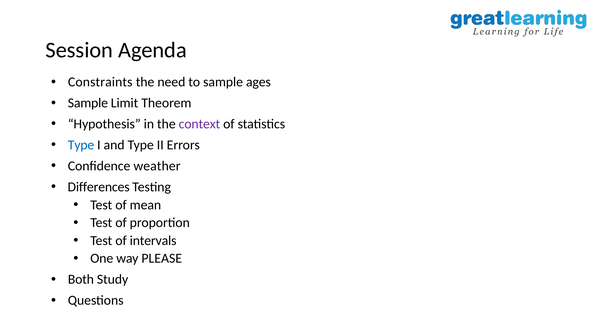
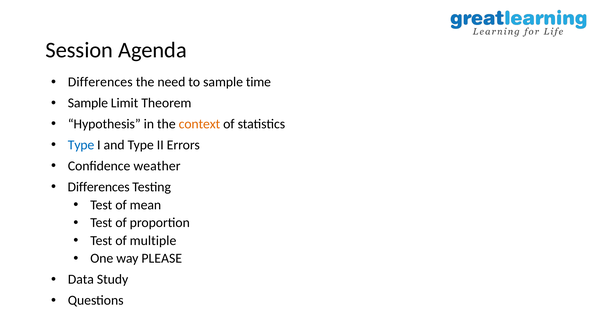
Constraints at (100, 82): Constraints -> Differences
ages: ages -> time
context colour: purple -> orange
intervals: intervals -> multiple
Both: Both -> Data
